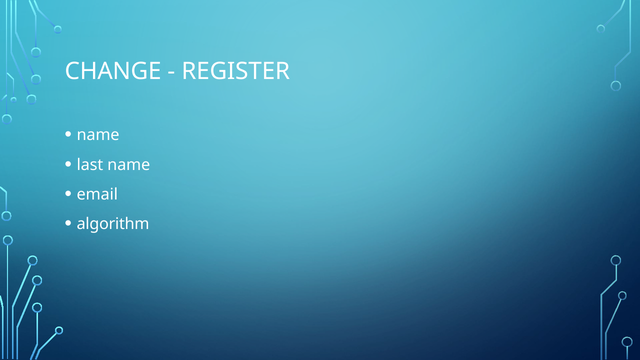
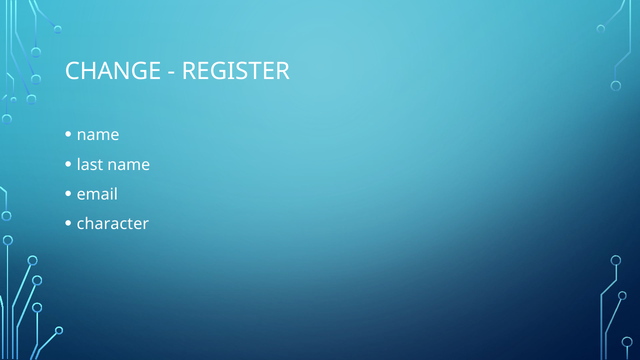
algorithm: algorithm -> character
